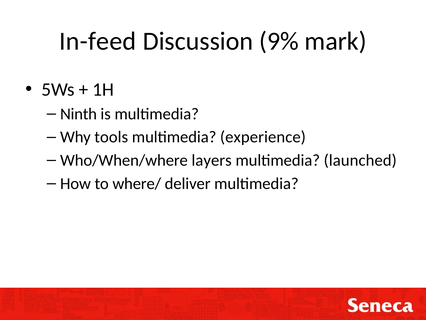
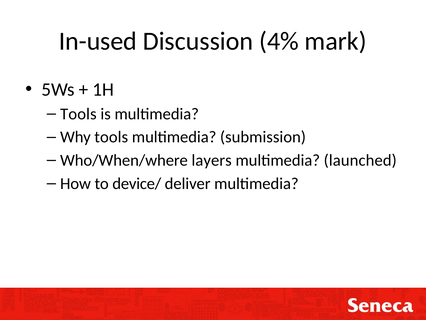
In-feed: In-feed -> In-used
9%: 9% -> 4%
Ninth at (79, 114): Ninth -> Tools
experience: experience -> submission
where/: where/ -> device/
